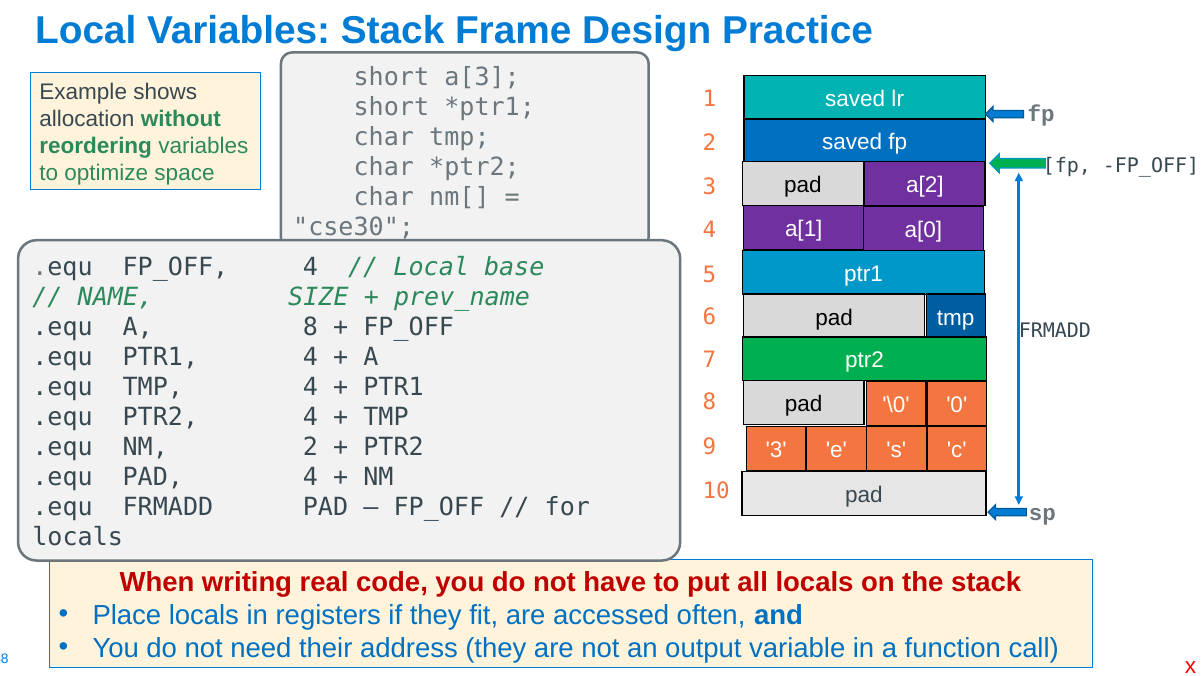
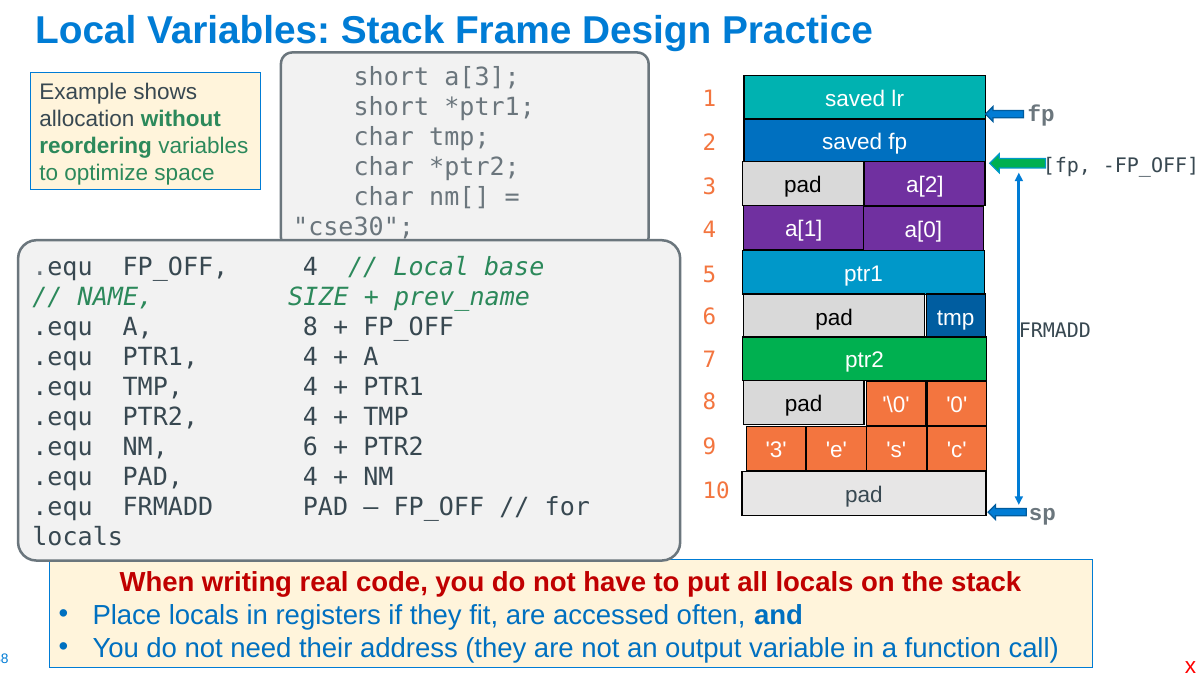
NM 2: 2 -> 6
